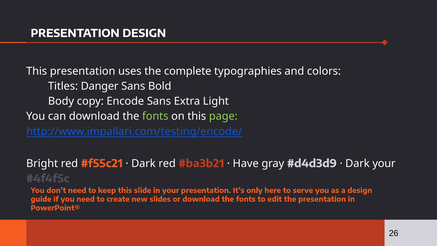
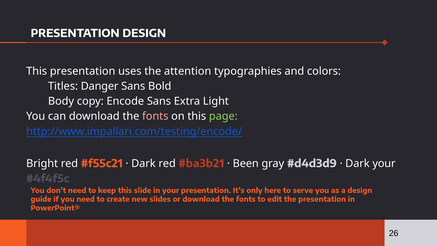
complete: complete -> attention
fonts at (155, 116) colour: light green -> pink
Have: Have -> Been
